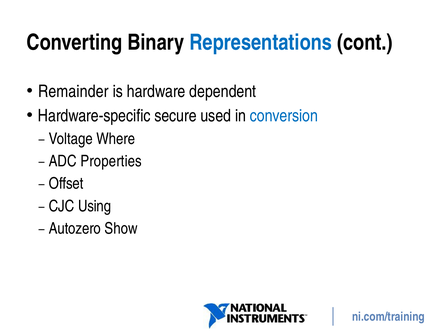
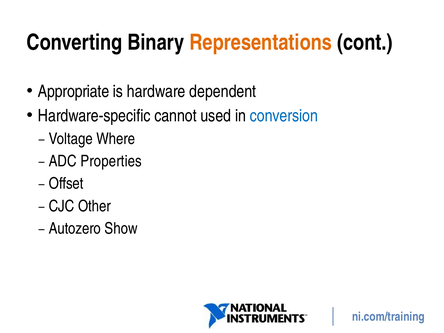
Representations colour: blue -> orange
Remainder: Remainder -> Appropriate
secure: secure -> cannot
Using: Using -> Other
